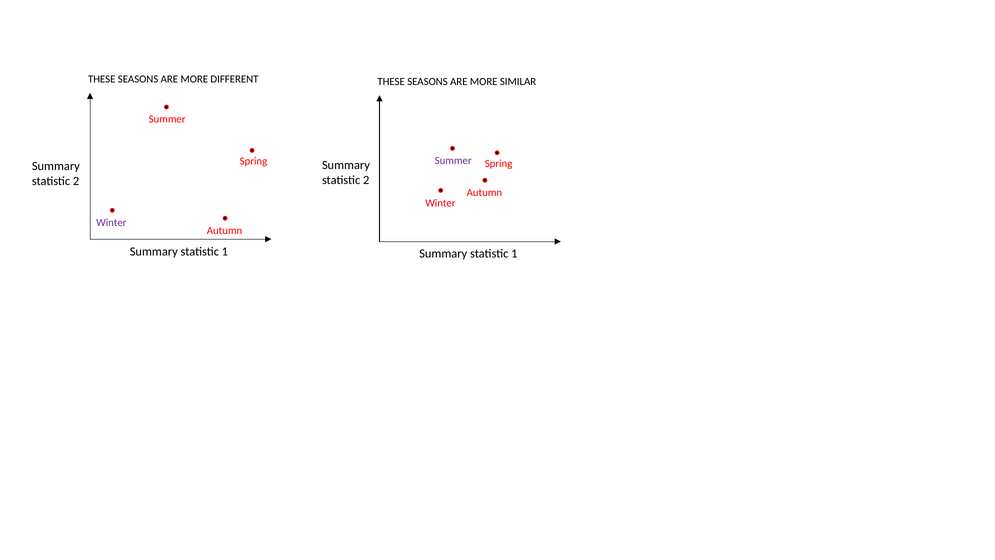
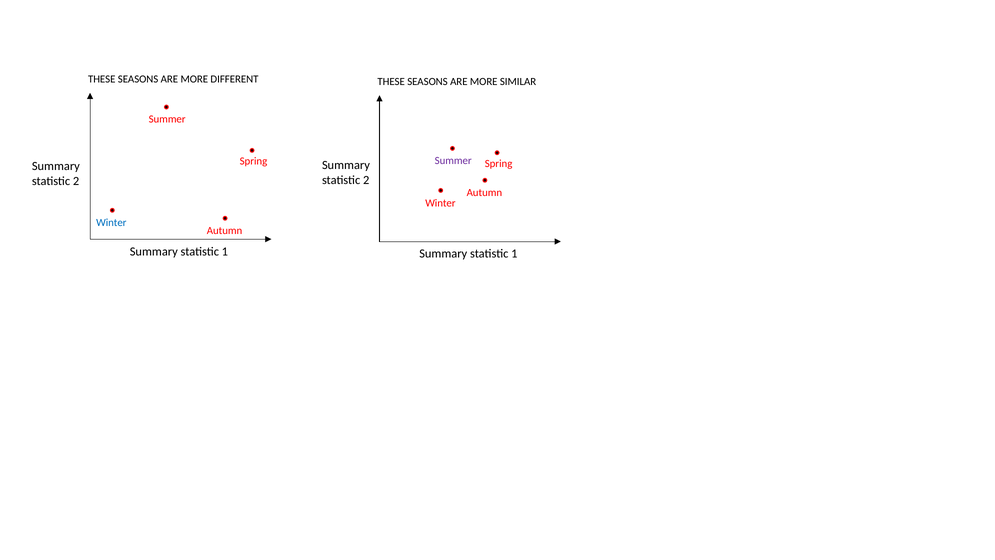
Winter at (111, 223) colour: purple -> blue
